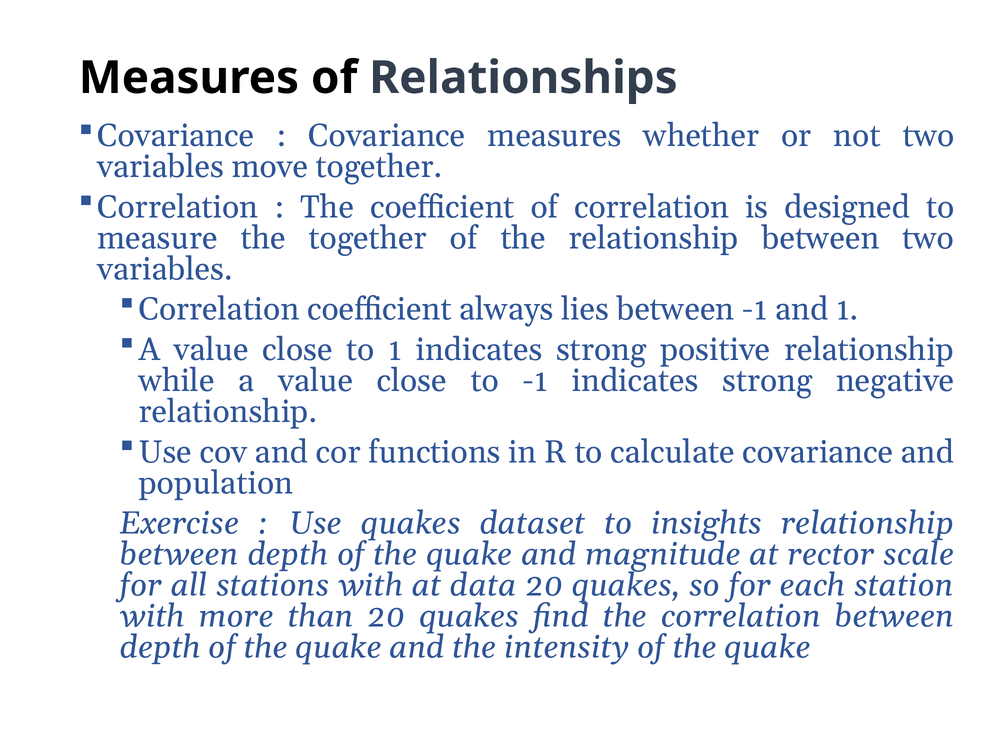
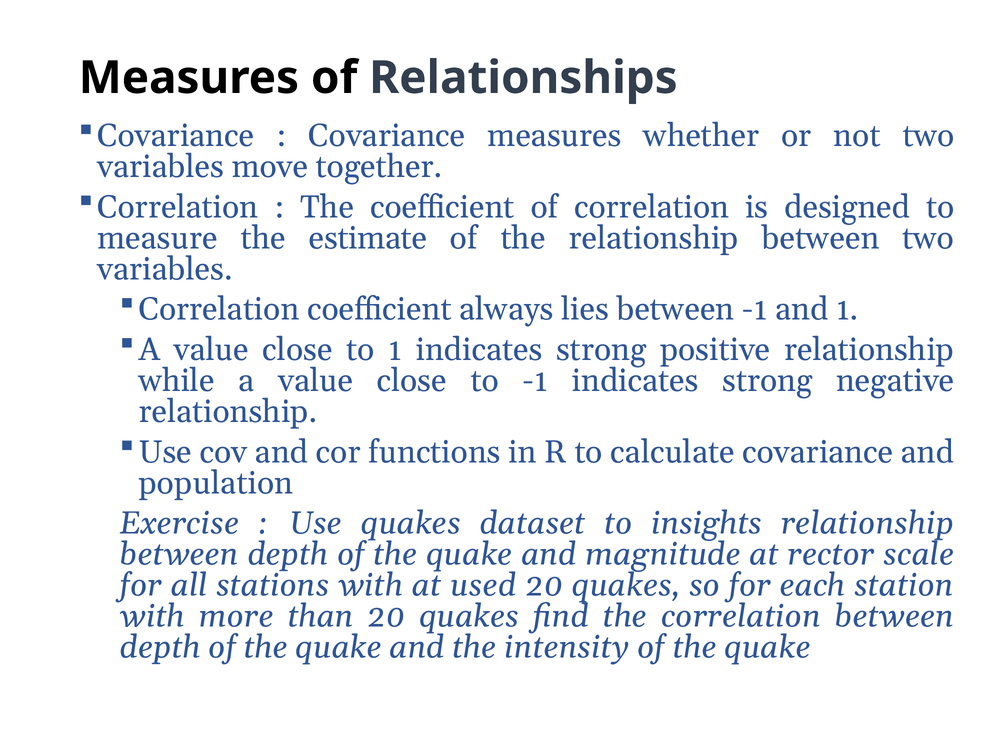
the together: together -> estimate
data: data -> used
